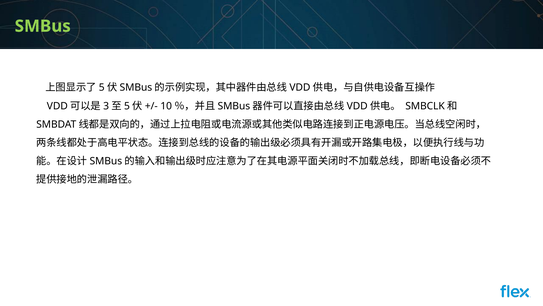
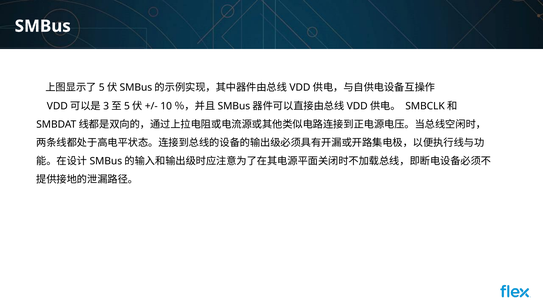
SMBus colour: light green -> white
